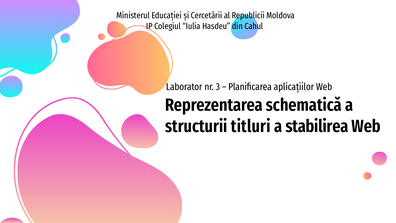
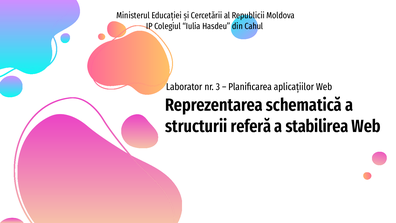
titluri: titluri -> referă
